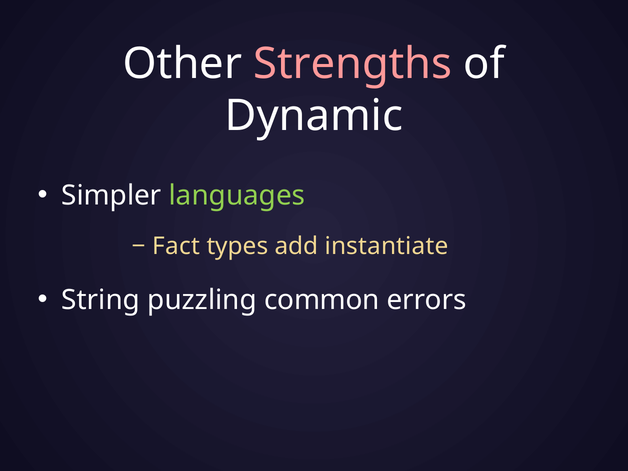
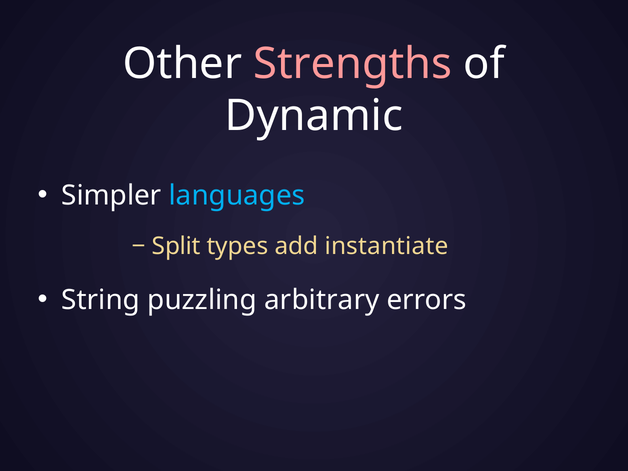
languages colour: light green -> light blue
Fact: Fact -> Split
common: common -> arbitrary
